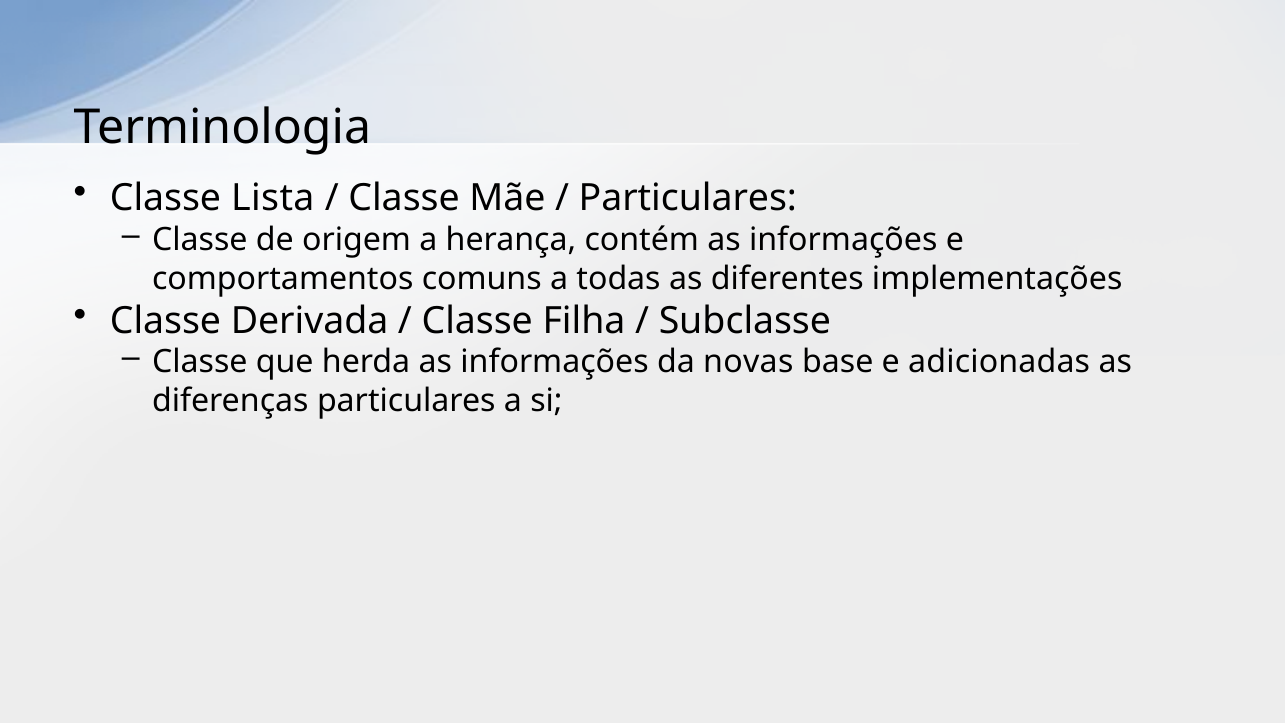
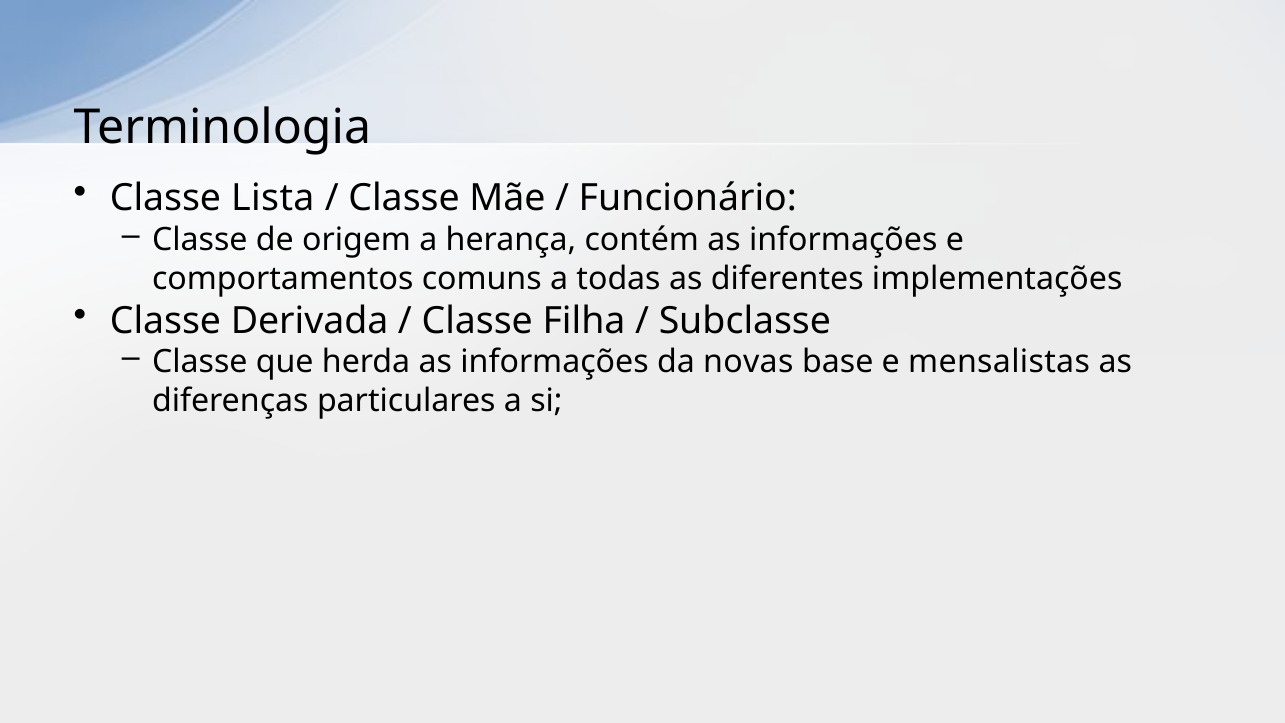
Particulares at (688, 199): Particulares -> Funcionário
adicionadas: adicionadas -> mensalistas
